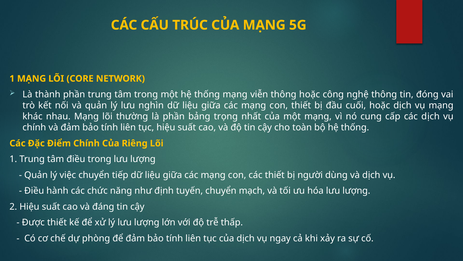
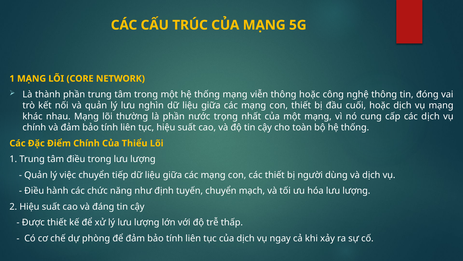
bảng: bảng -> nước
Riêng: Riêng -> Thiểu
